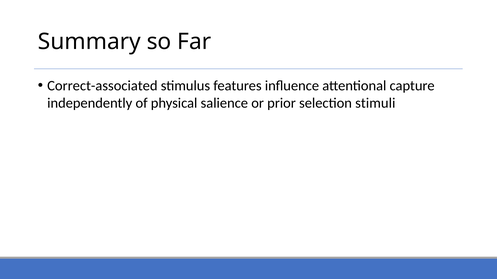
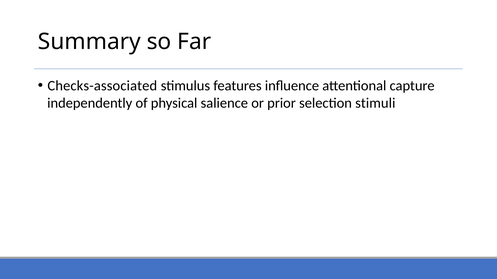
Correct-associated: Correct-associated -> Checks-associated
